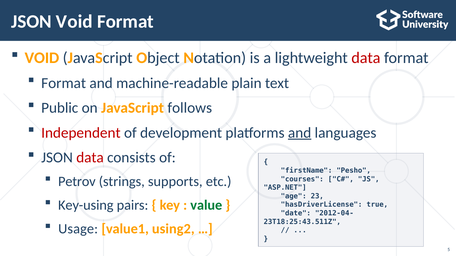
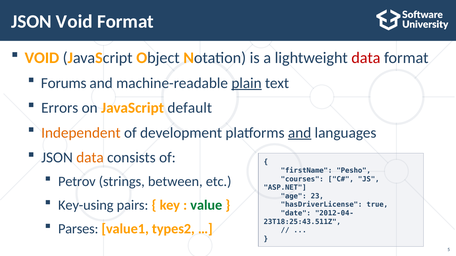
Format at (64, 83): Format -> Forums
plain underline: none -> present
Public: Public -> Errors
follows: follows -> default
Independent colour: red -> orange
data at (90, 158) colour: red -> orange
supports: supports -> between
Usage: Usage -> Parses
using2: using2 -> types2
